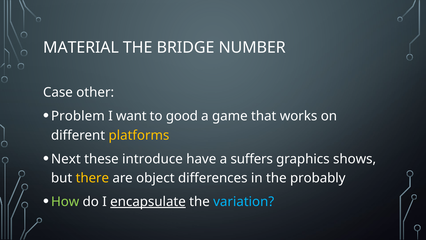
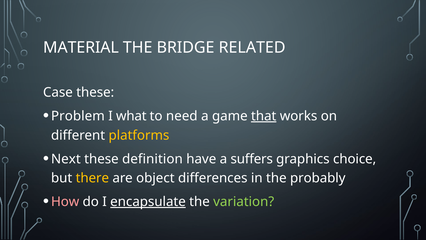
NUMBER: NUMBER -> RELATED
Case other: other -> these
want: want -> what
good: good -> need
that underline: none -> present
introduce: introduce -> definition
shows: shows -> choice
How colour: light green -> pink
variation colour: light blue -> light green
